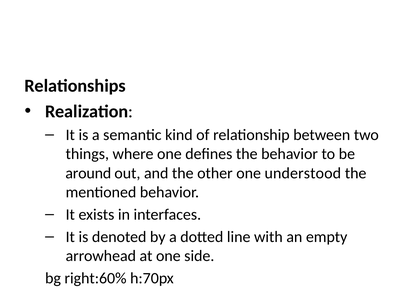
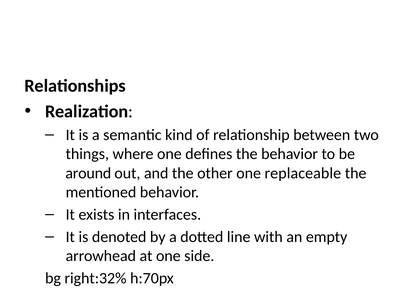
understood: understood -> replaceable
right:60%: right:60% -> right:32%
